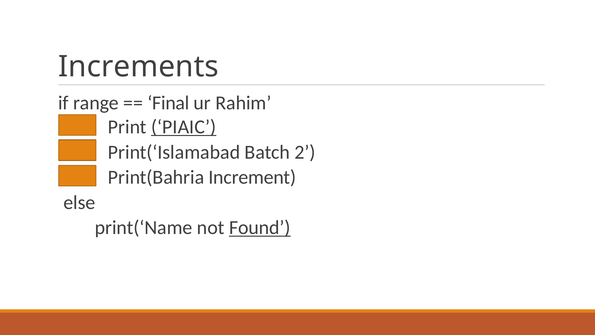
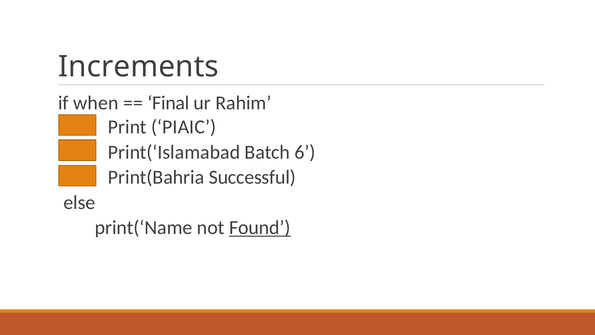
range: range -> when
PIAIC underline: present -> none
2: 2 -> 6
Increment: Increment -> Successful
